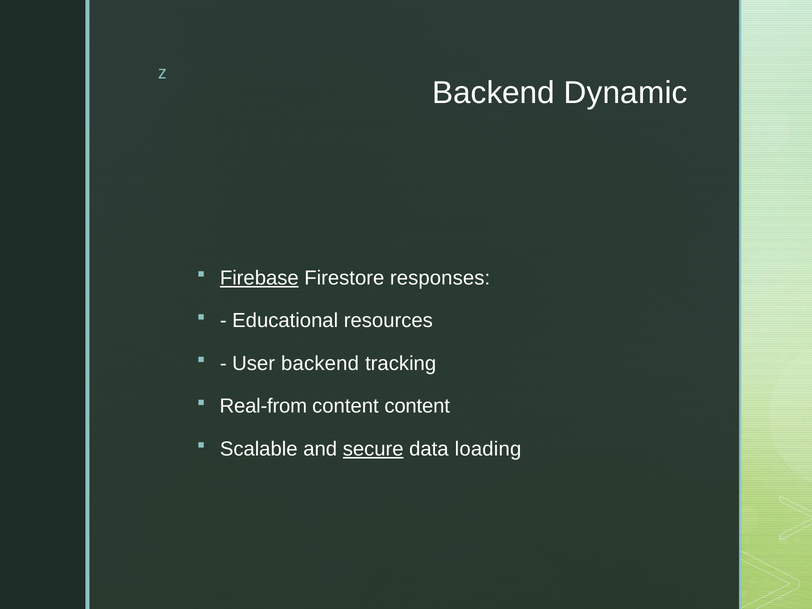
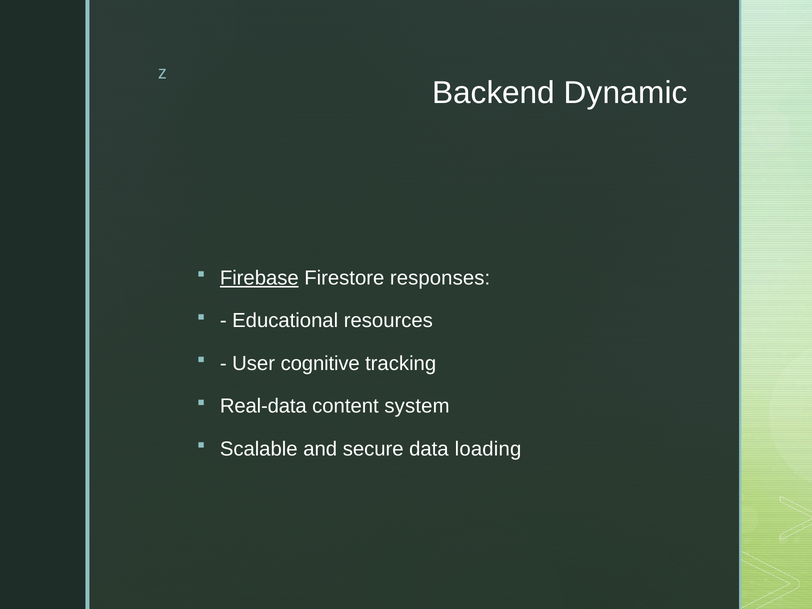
User backend: backend -> cognitive
Real-from: Real-from -> Real-data
content content: content -> system
secure underline: present -> none
